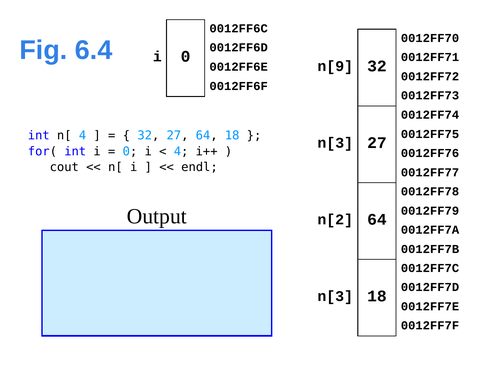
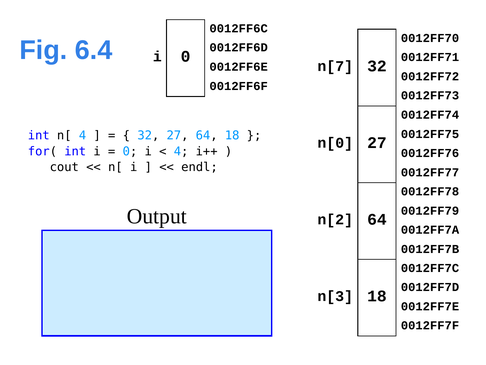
n[9: n[9 -> n[7
n[3 at (335, 143): n[3 -> n[0
